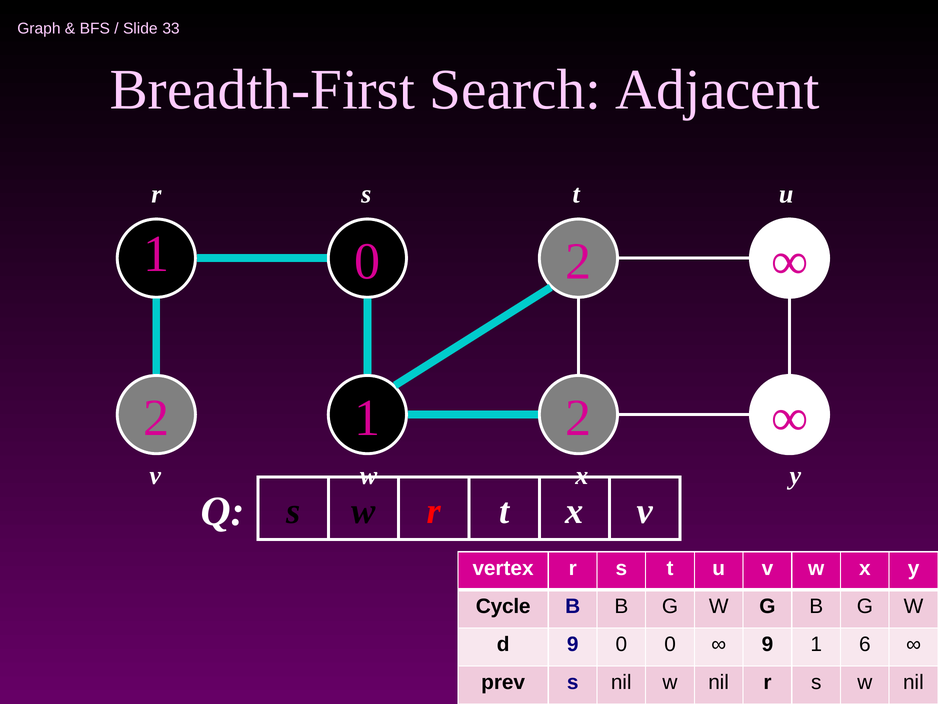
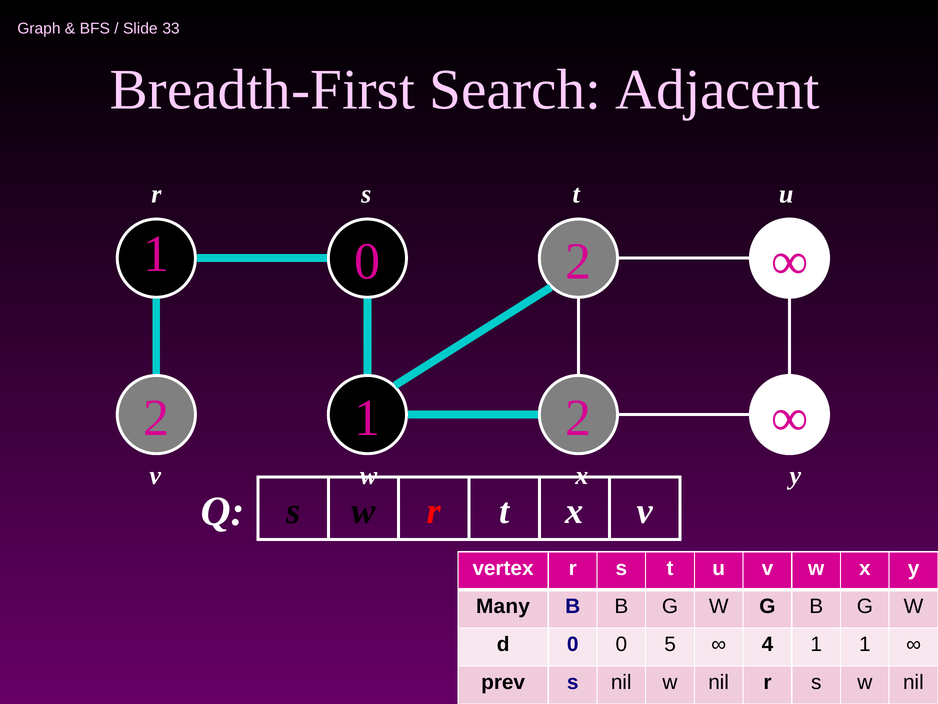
Cycle: Cycle -> Many
d 9: 9 -> 0
0 0: 0 -> 5
9 at (767, 644): 9 -> 4
1 6: 6 -> 1
